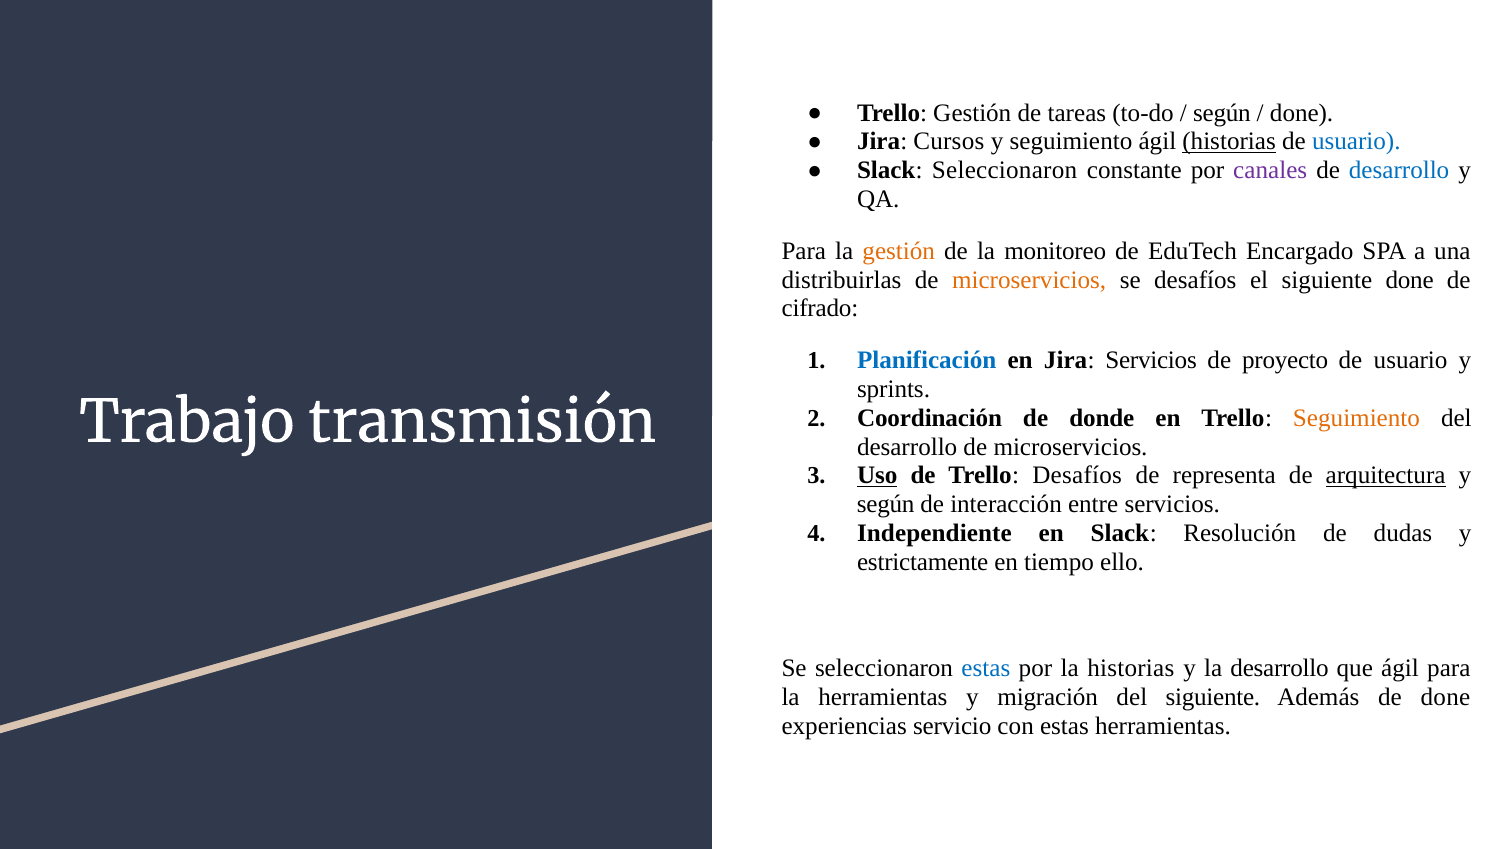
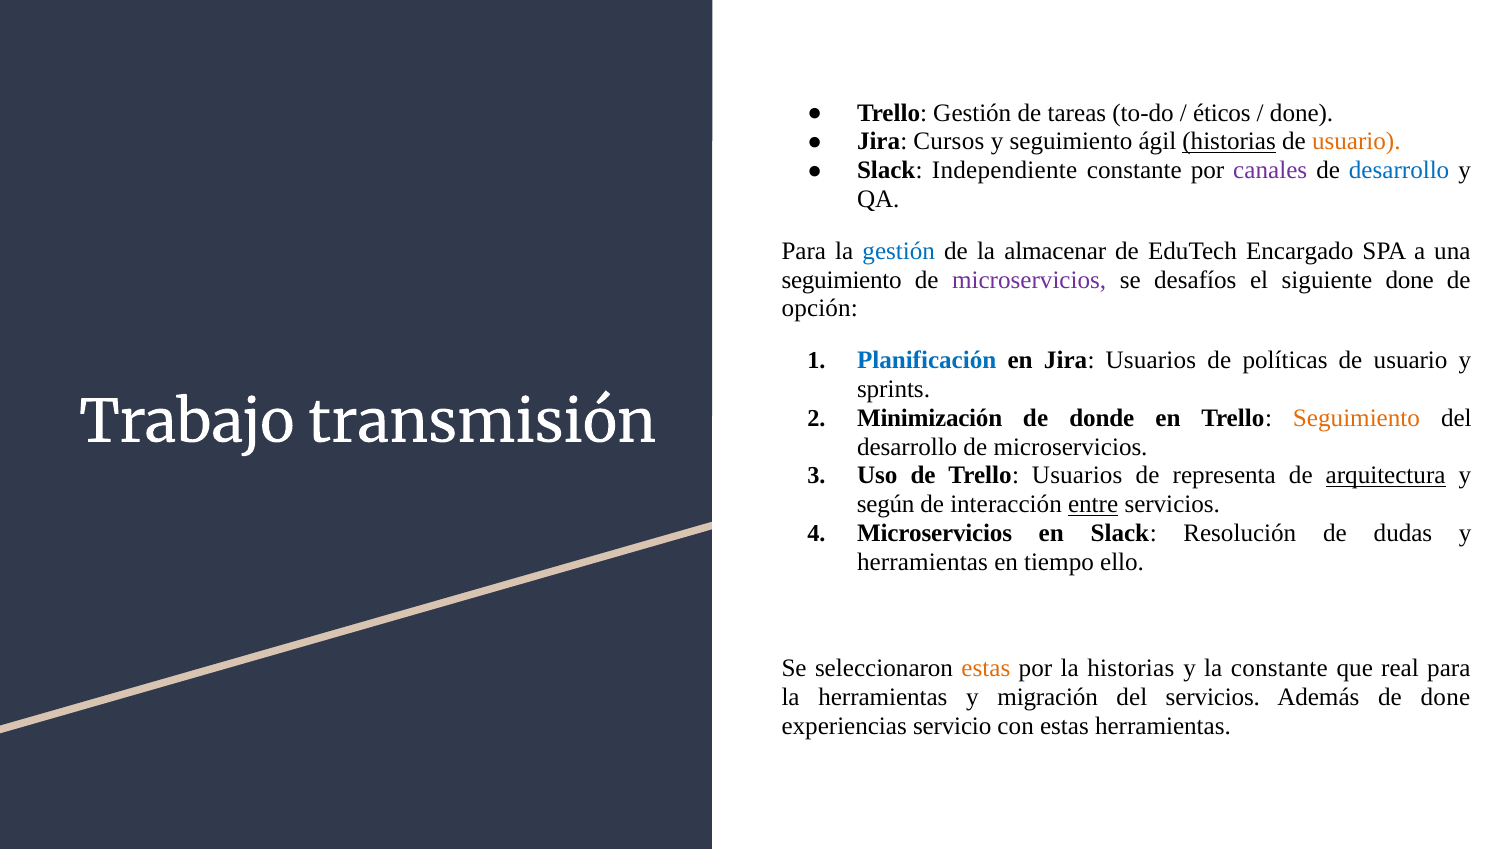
según at (1222, 113): según -> éticos
usuario at (1356, 142) colour: blue -> orange
Slack Seleccionaron: Seleccionaron -> Independiente
gestión at (899, 251) colour: orange -> blue
monitoreo: monitoreo -> almacenar
distribuirlas at (841, 280): distribuirlas -> seguimiento
microservicios at (1029, 280) colour: orange -> purple
cifrado: cifrado -> opción
Jira Servicios: Servicios -> Usuarios
proyecto: proyecto -> políticas
Coordinación: Coordinación -> Minimización
Uso underline: present -> none
Trello Desafíos: Desafíos -> Usuarios
entre underline: none -> present
Independiente at (934, 533): Independiente -> Microservicios
estrictamente at (923, 562): estrictamente -> herramientas
estas at (986, 668) colour: blue -> orange
la desarrollo: desarrollo -> constante
que ágil: ágil -> real
del siguiente: siguiente -> servicios
